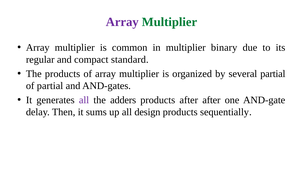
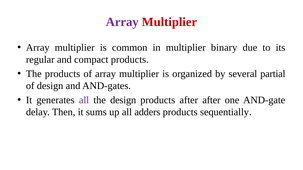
Multiplier at (169, 22) colour: green -> red
compact standard: standard -> products
of partial: partial -> design
the adders: adders -> design
design: design -> adders
